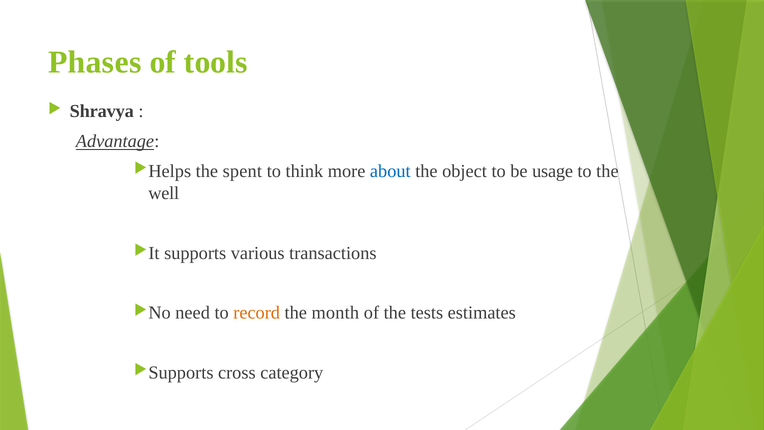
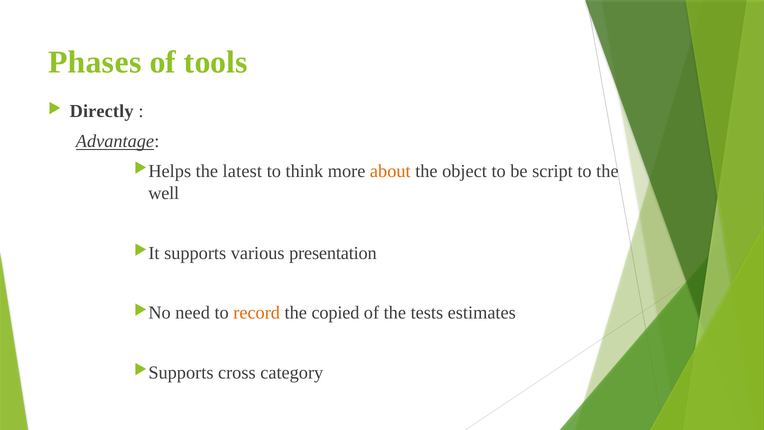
Shravya: Shravya -> Directly
spent: spent -> latest
about colour: blue -> orange
usage: usage -> script
transactions: transactions -> presentation
month: month -> copied
